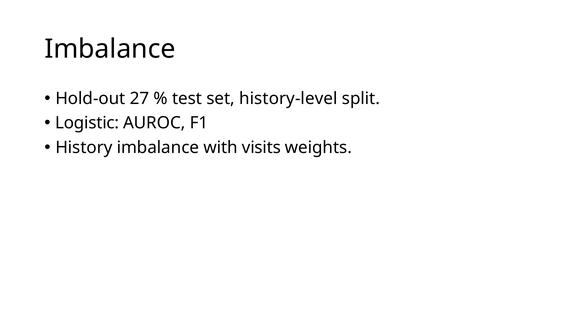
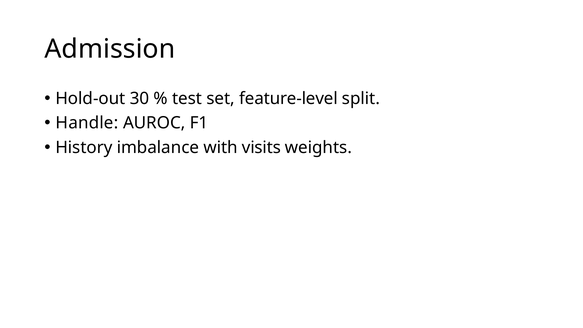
Imbalance at (110, 49): Imbalance -> Admission
27: 27 -> 30
history-level: history-level -> feature-level
Logistic: Logistic -> Handle
